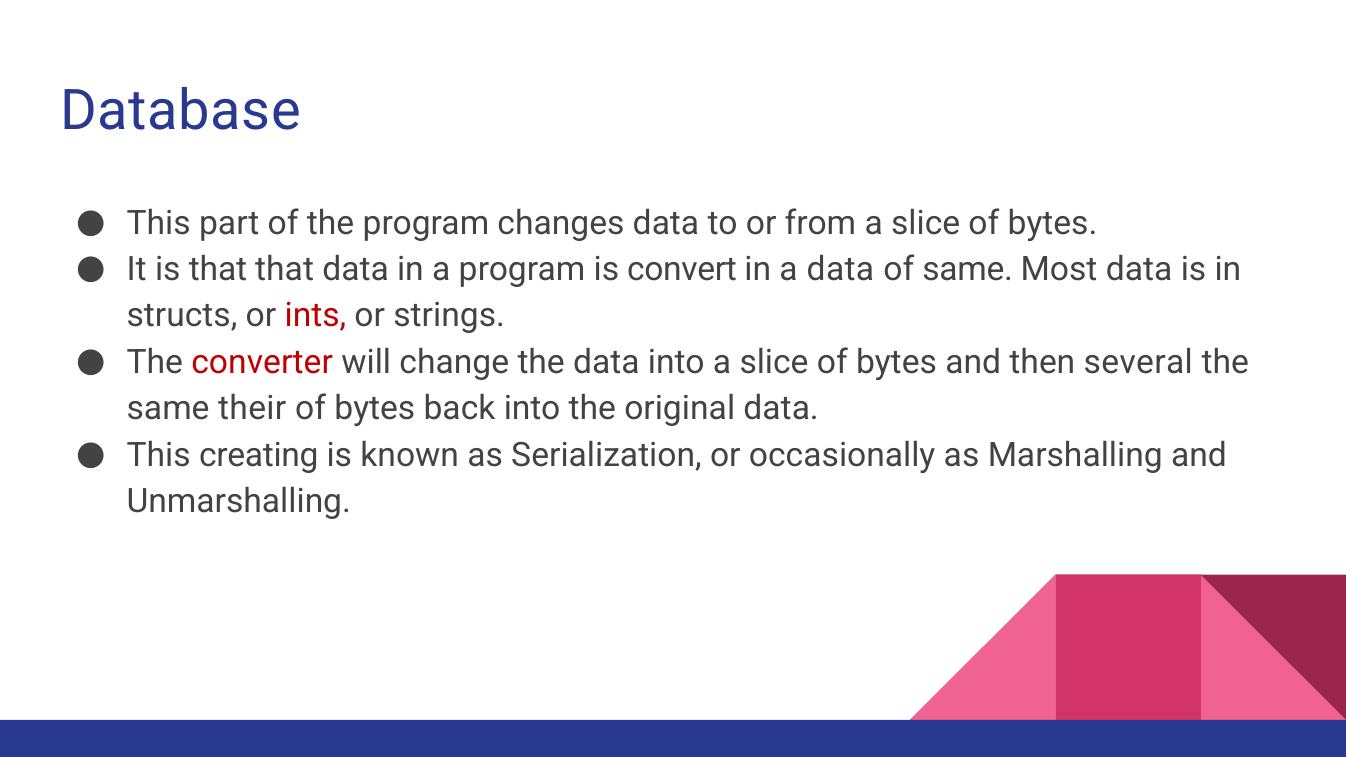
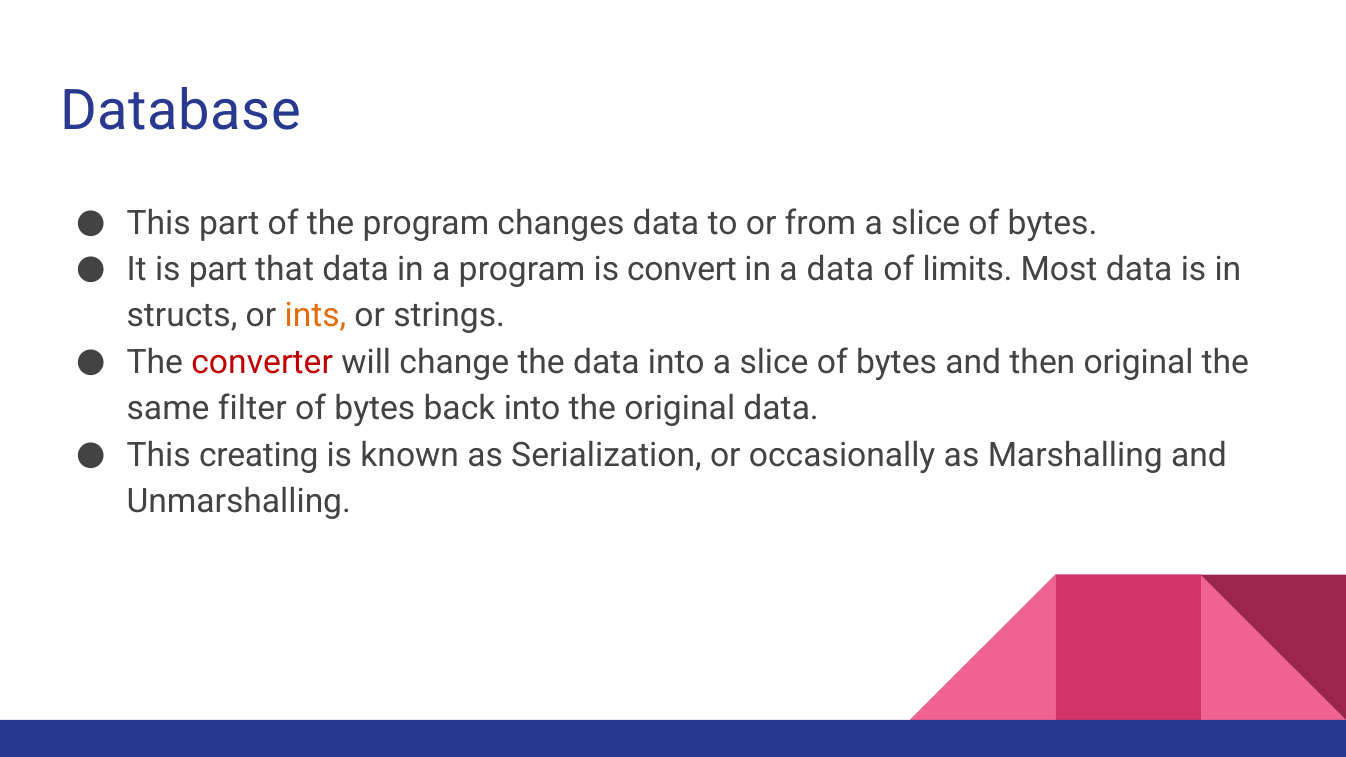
is that: that -> part
of same: same -> limits
ints colour: red -> orange
then several: several -> original
their: their -> filter
